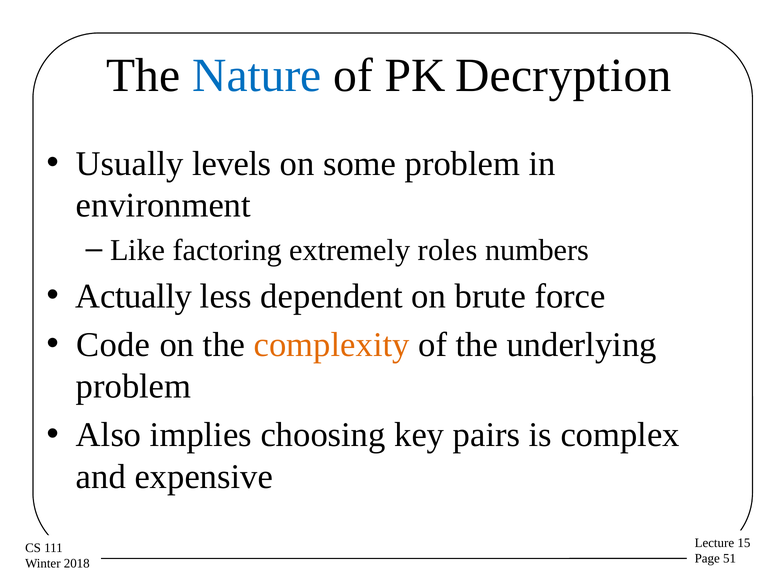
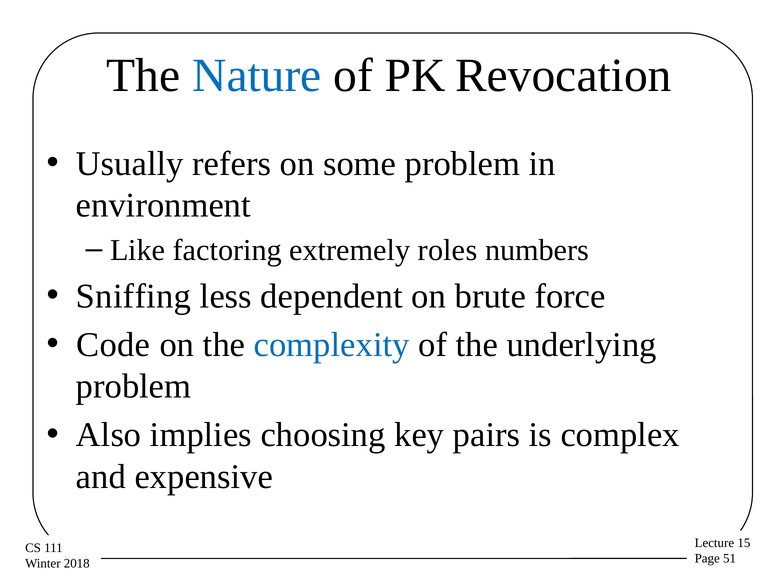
Decryption: Decryption -> Revocation
levels: levels -> refers
Actually: Actually -> Sniffing
complexity colour: orange -> blue
